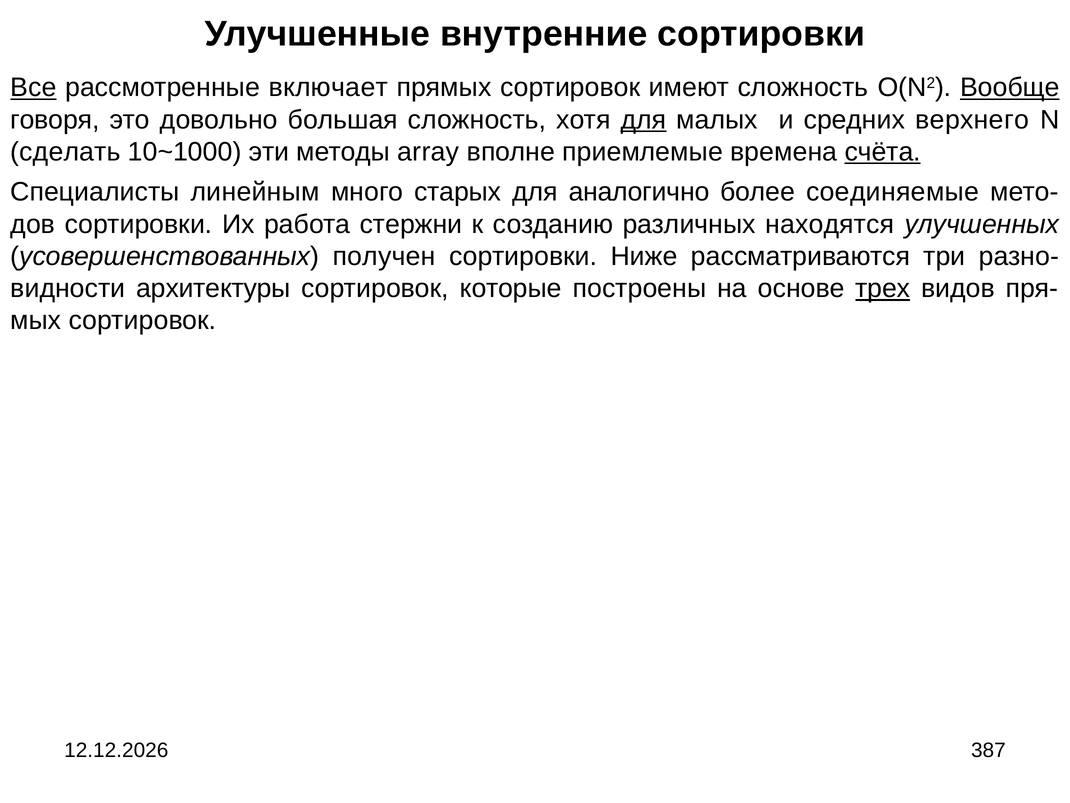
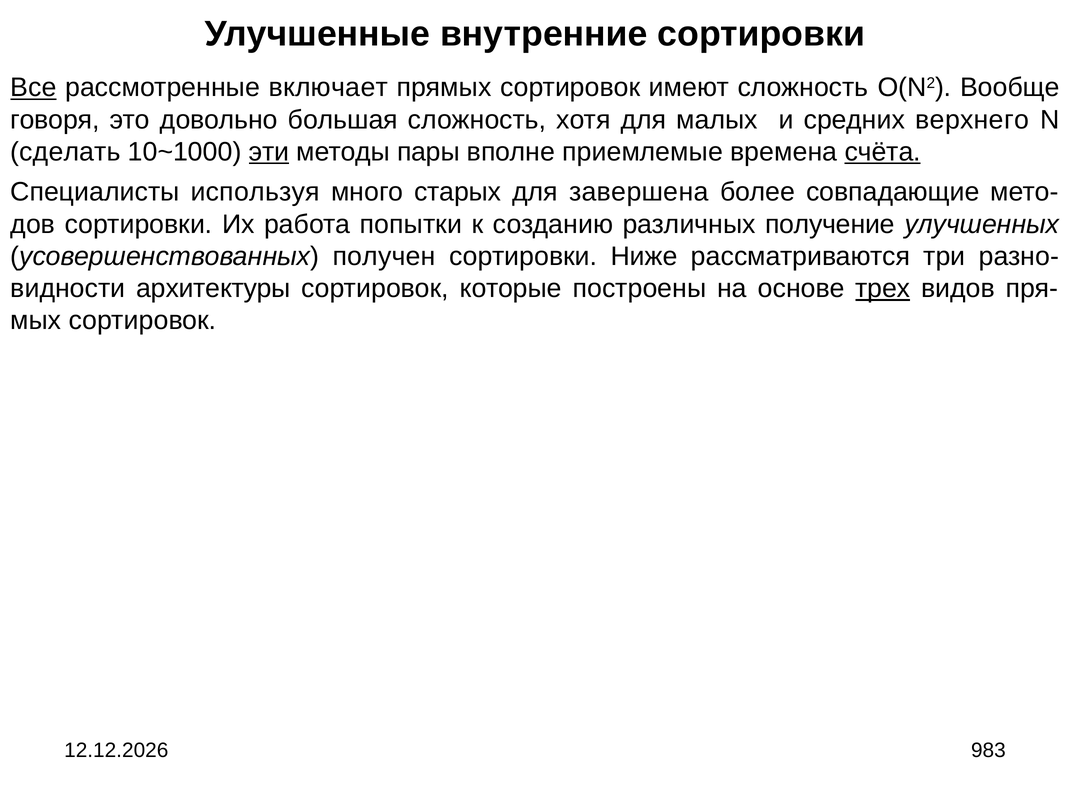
Вообще underline: present -> none
для at (643, 120) underline: present -> none
эти underline: none -> present
array: array -> пары
линейным: линейным -> используя
аналогично: аналогично -> завершена
соединяемые: соединяемые -> совпадающие
стержни: стержни -> попытки
находятся: находятся -> получение
387: 387 -> 983
